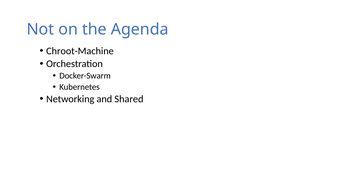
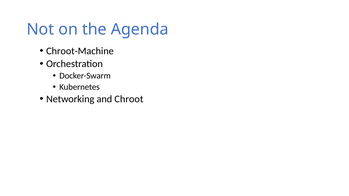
Shared: Shared -> Chroot
